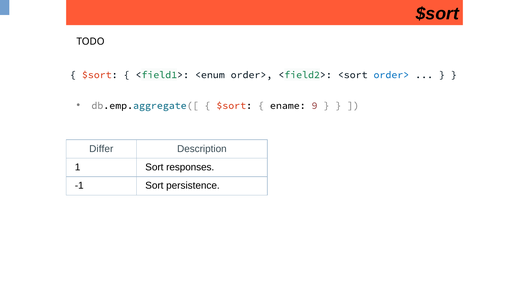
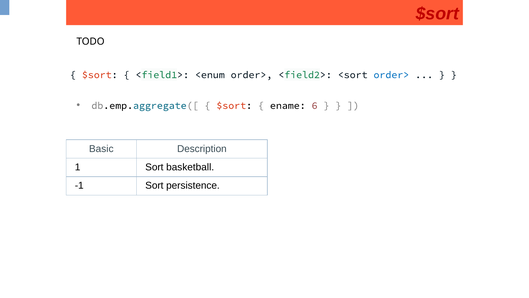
$sort at (437, 14) colour: black -> red
9: 9 -> 6
Differ: Differ -> Basic
responses: responses -> basketball
